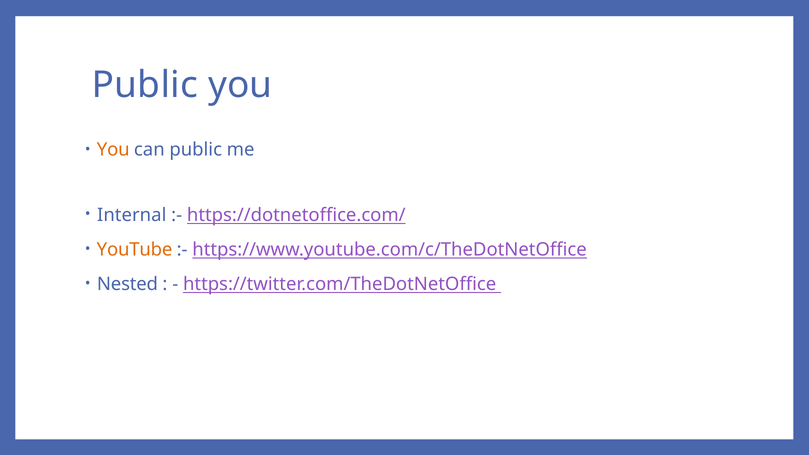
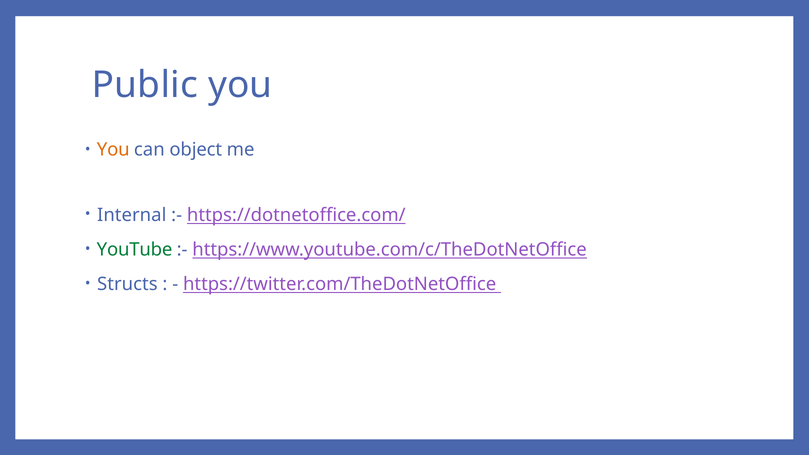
can public: public -> object
YouTube colour: orange -> green
Nested: Nested -> Structs
